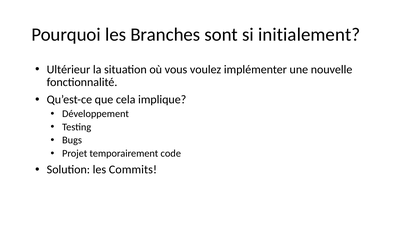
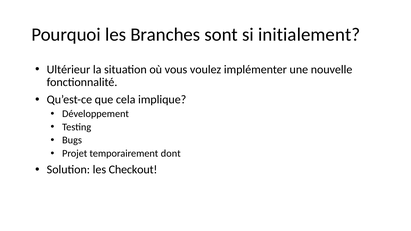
code: code -> dont
Commits: Commits -> Checkout
